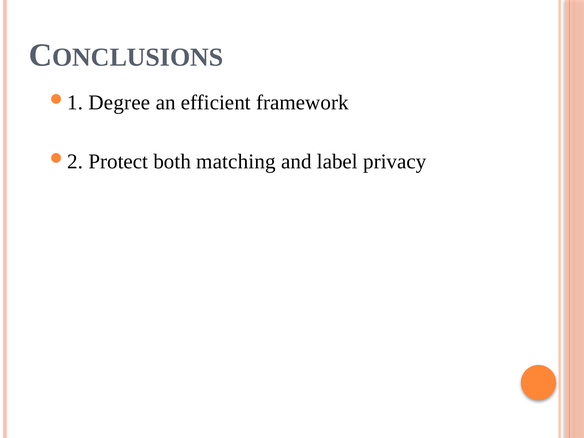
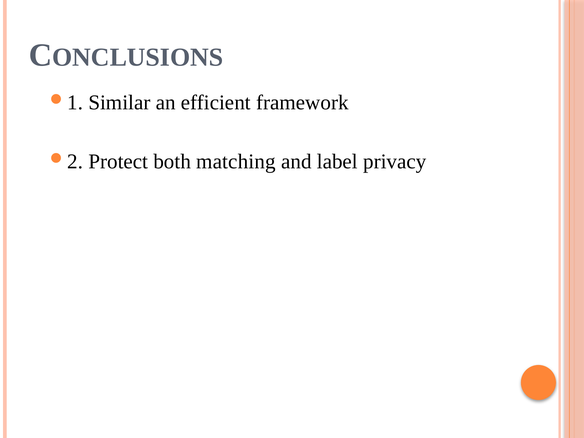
Degree: Degree -> Similar
